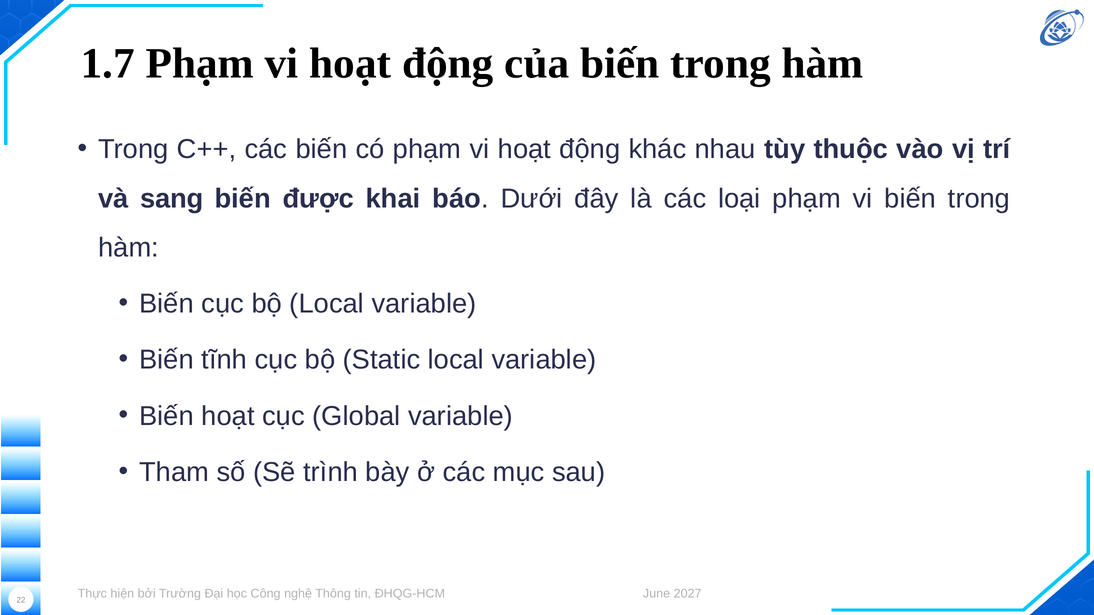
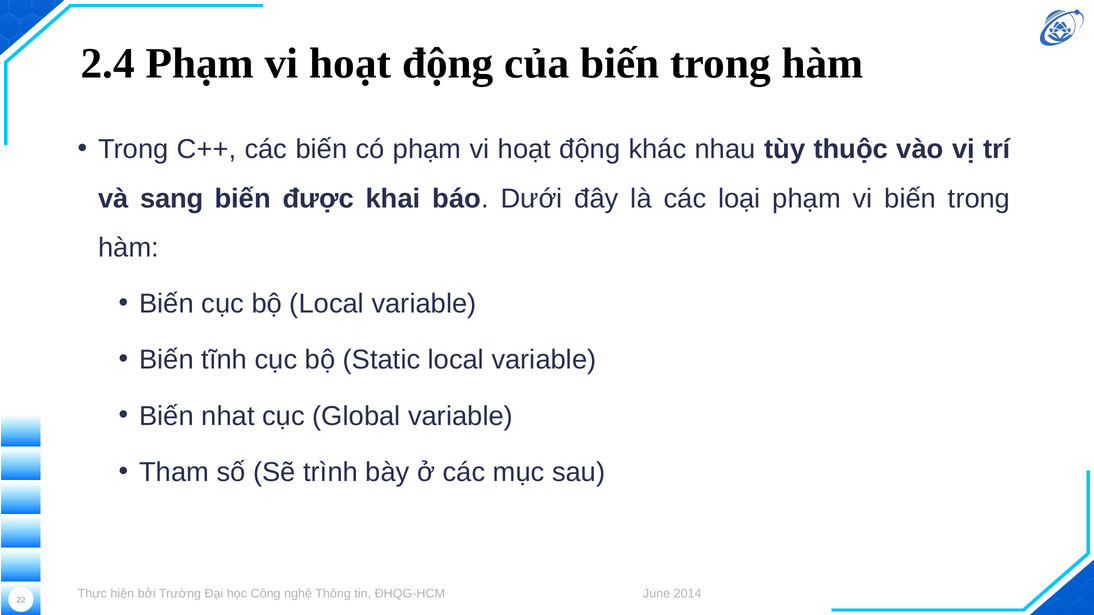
1.7: 1.7 -> 2.4
Biến hoạt: hoạt -> nhat
2027: 2027 -> 2014
